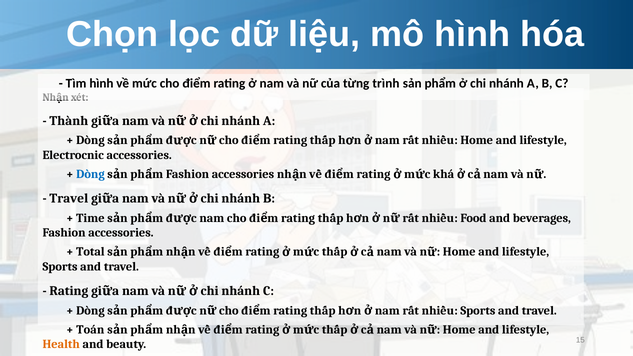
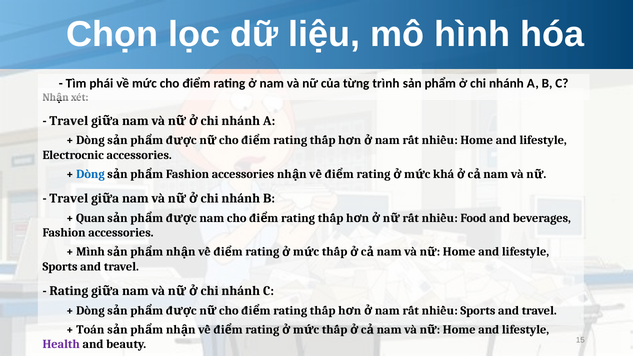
Tìm hình: hình -> phái
Thành at (69, 121): Thành -> Travel
Time: Time -> Quan
Total: Total -> Mình
Health colour: orange -> purple
